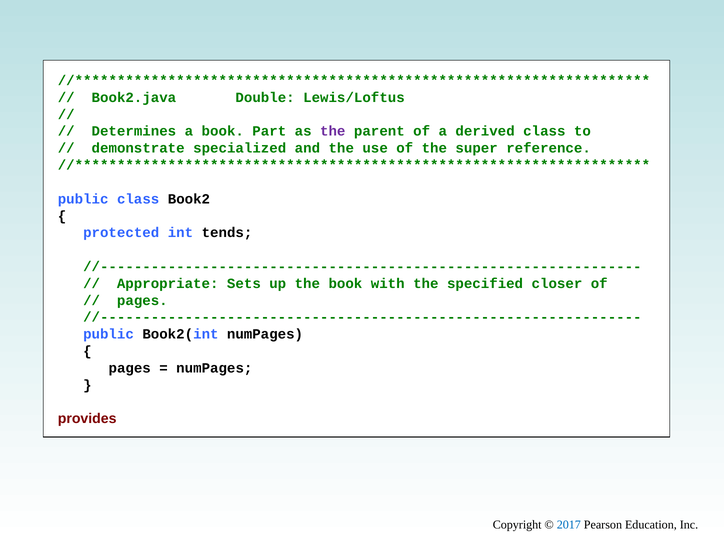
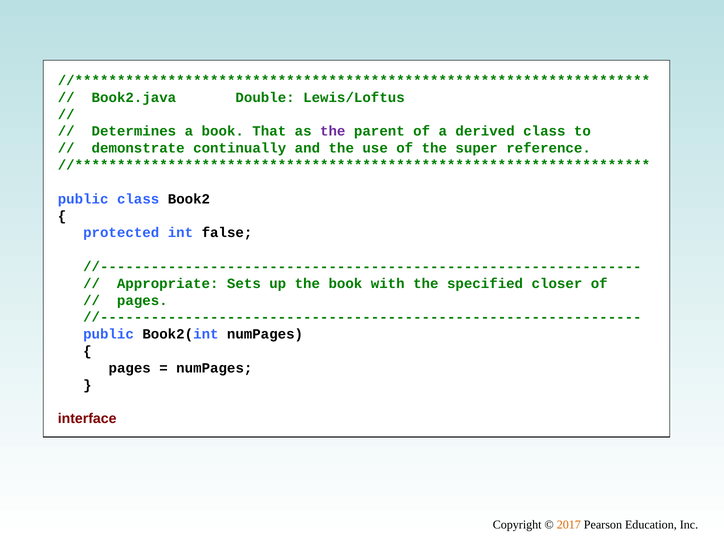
Part: Part -> That
specialized: specialized -> continually
tends: tends -> false
provides: provides -> interface
2017 colour: blue -> orange
